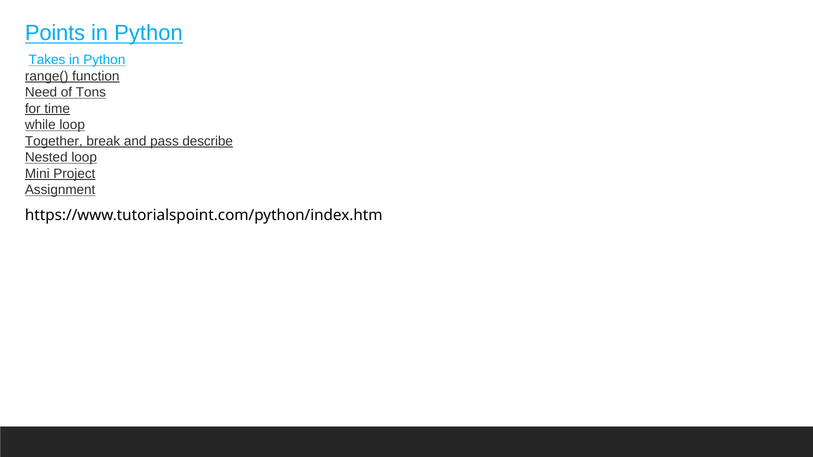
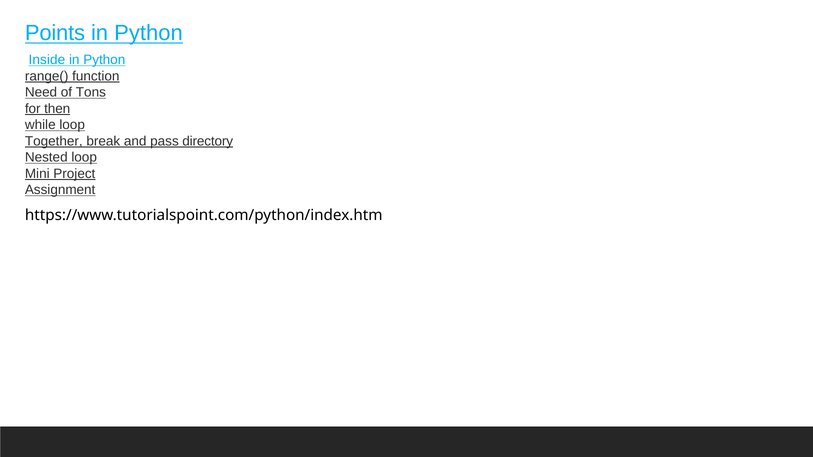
Takes: Takes -> Inside
time: time -> then
describe: describe -> directory
